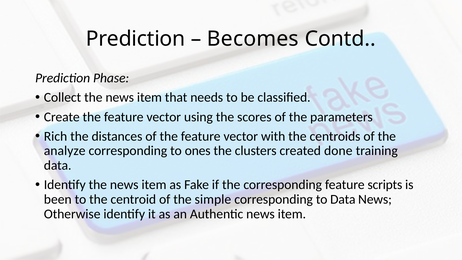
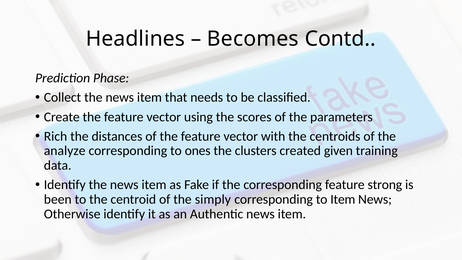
Prediction at (136, 39): Prediction -> Headlines
done: done -> given
scripts: scripts -> strong
simple: simple -> simply
to Data: Data -> Item
